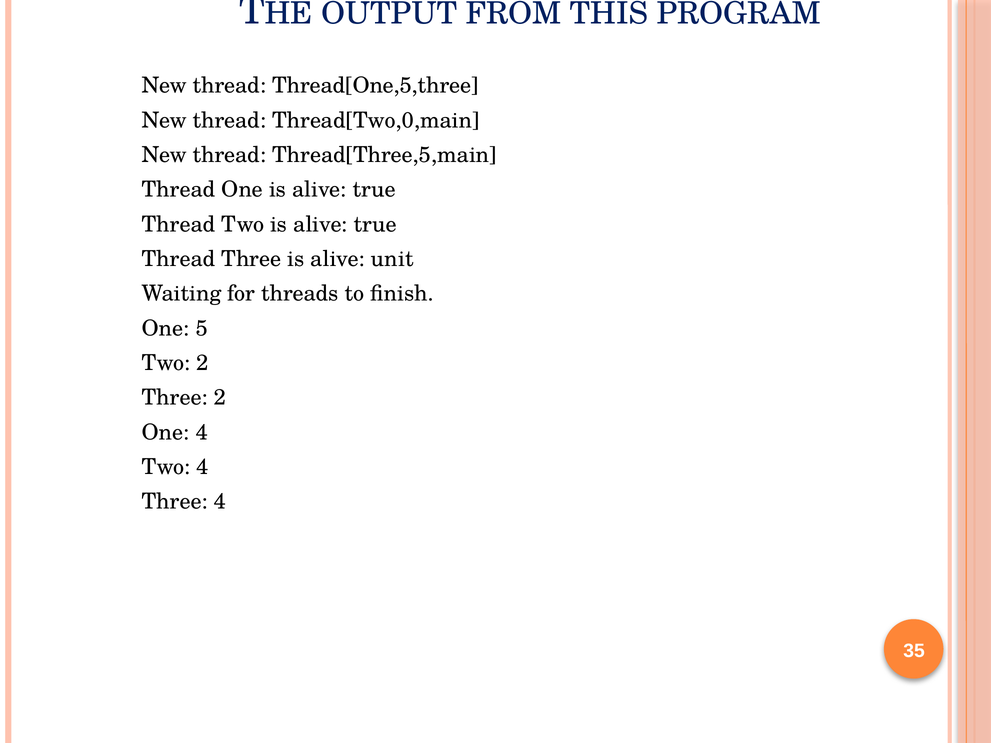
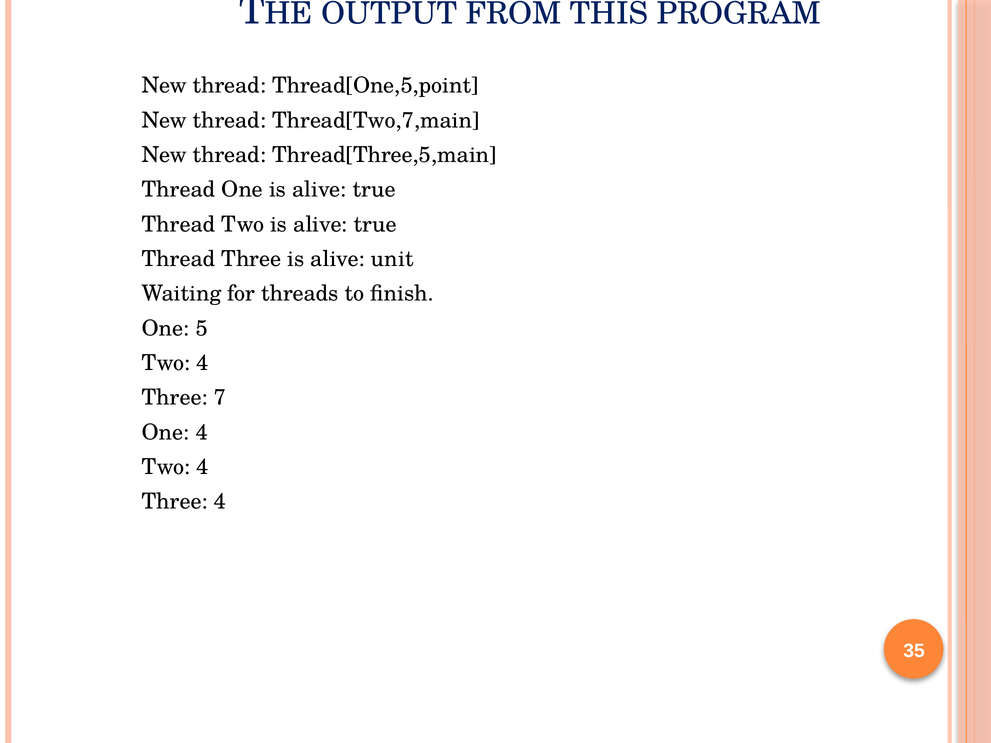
Thread[One,5,three: Thread[One,5,three -> Thread[One,5,point
Thread[Two,0,main: Thread[Two,0,main -> Thread[Two,7,main
2 at (203, 363): 2 -> 4
Three 2: 2 -> 7
